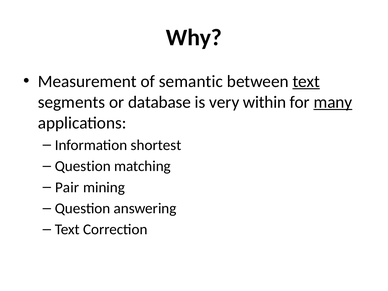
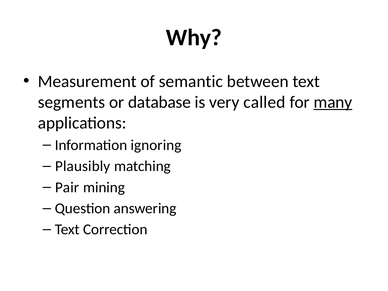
text at (306, 81) underline: present -> none
within: within -> called
shortest: shortest -> ignoring
Question at (83, 166): Question -> Plausibly
